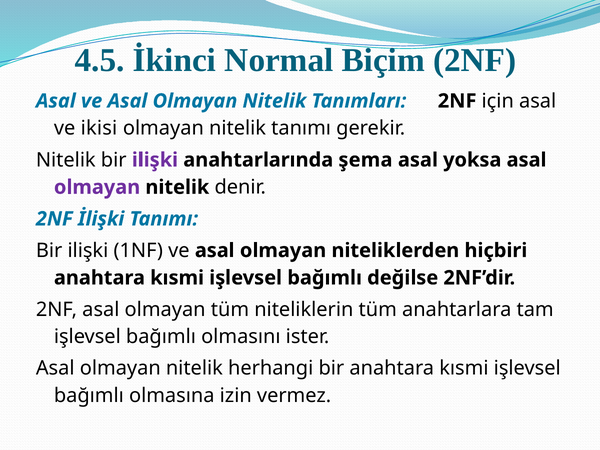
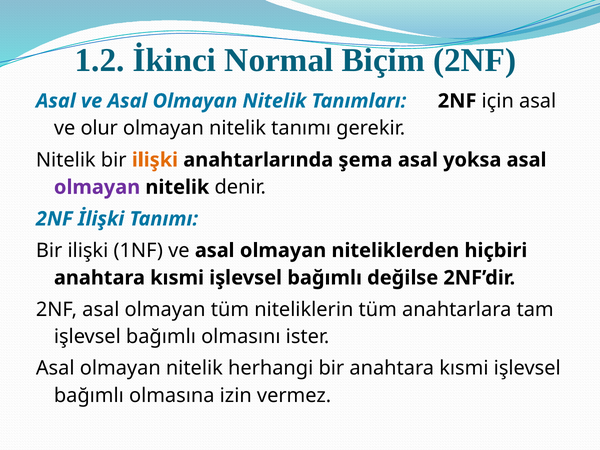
4.5: 4.5 -> 1.2
ikisi: ikisi -> olur
ilişki at (155, 160) colour: purple -> orange
